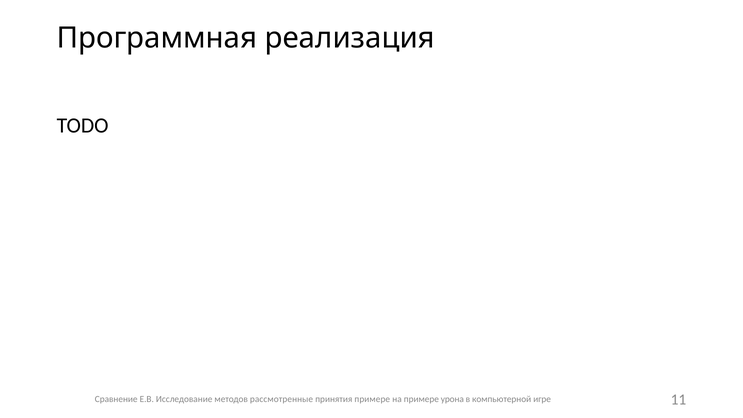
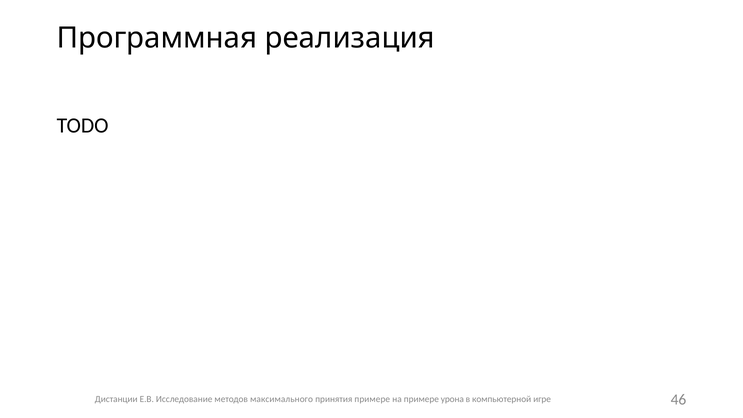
Сравнение: Сравнение -> Дистанции
рассмотренные: рассмотренные -> максимального
11: 11 -> 46
